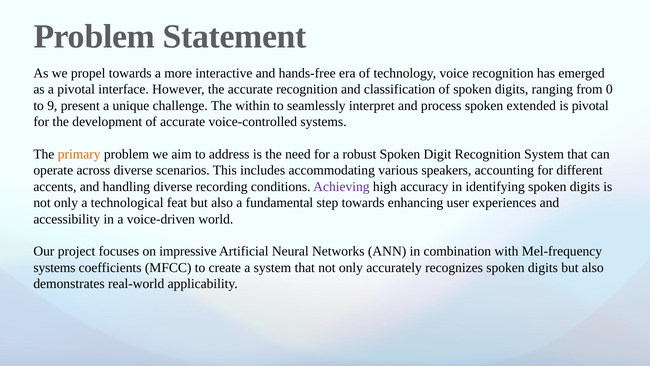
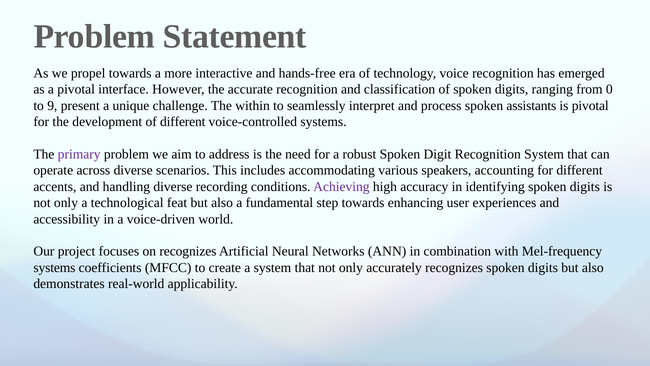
extended: extended -> assistants
of accurate: accurate -> different
primary colour: orange -> purple
on impressive: impressive -> recognizes
